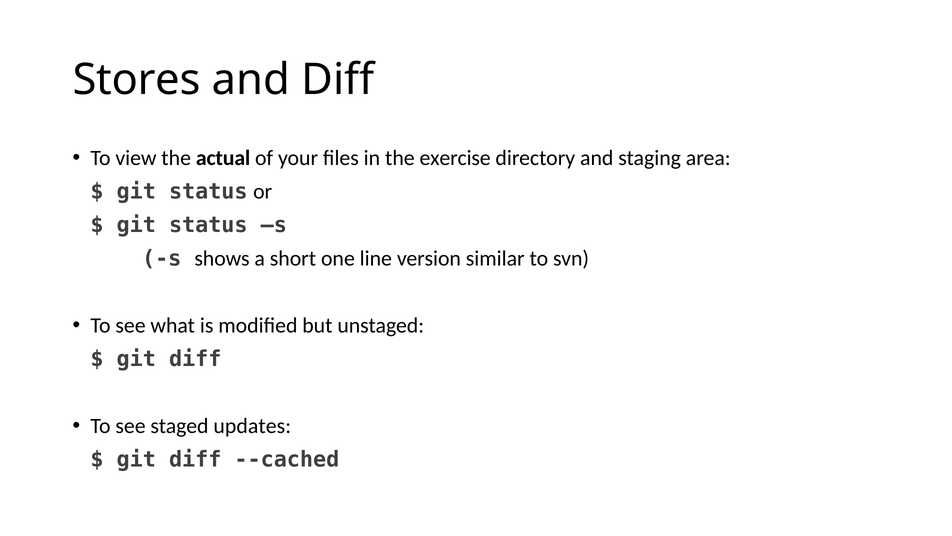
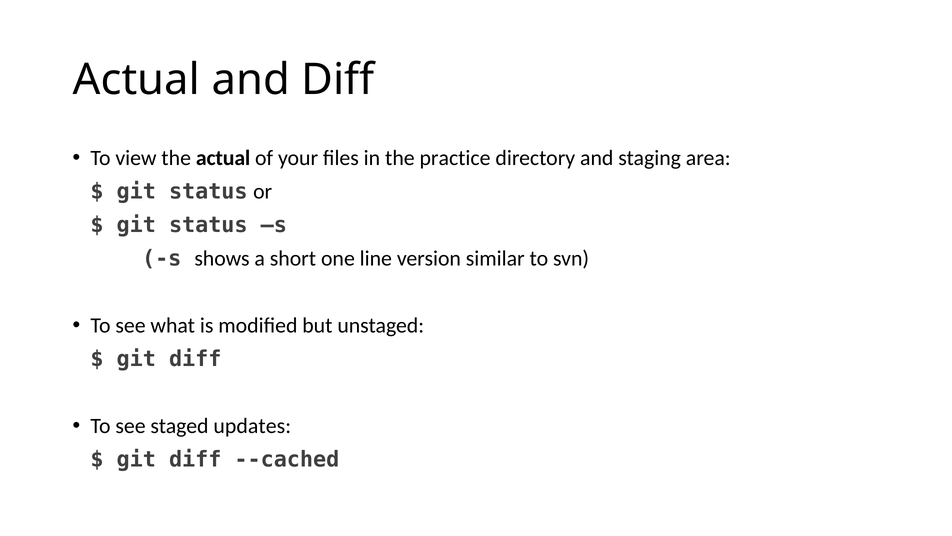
Stores at (137, 80): Stores -> Actual
exercise: exercise -> practice
